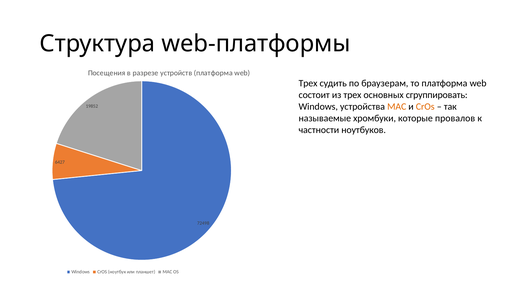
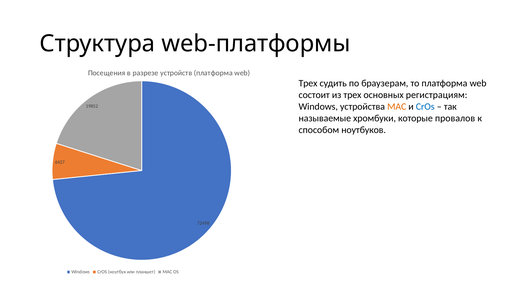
сгруппировать: сгруппировать -> регистрациям
CrOs at (425, 107) colour: orange -> blue
частности: частности -> способом
